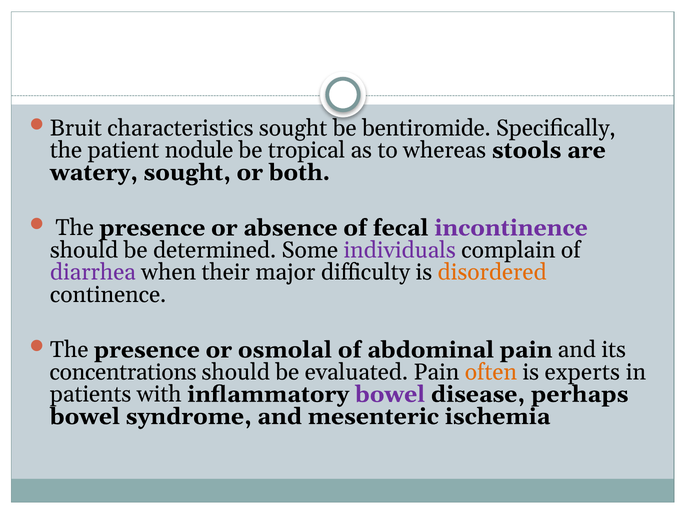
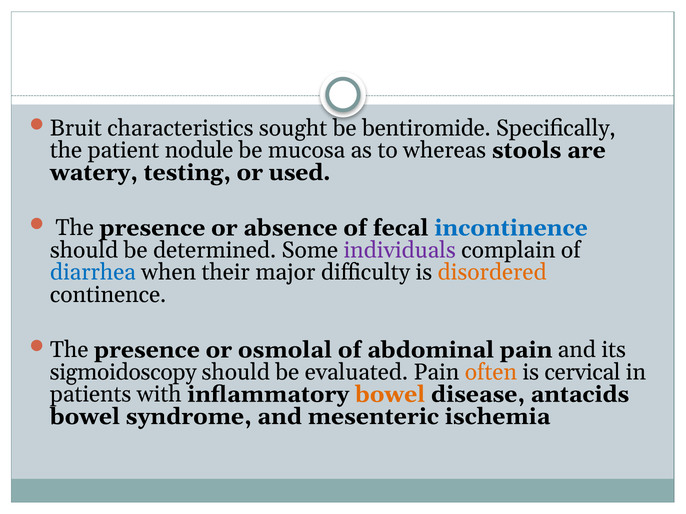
tropical: tropical -> mucosa
watery sought: sought -> testing
both: both -> used
incontinence colour: purple -> blue
diarrhea colour: purple -> blue
concentrations: concentrations -> sigmoidoscopy
experts: experts -> cervical
bowel at (390, 395) colour: purple -> orange
perhaps: perhaps -> antacids
